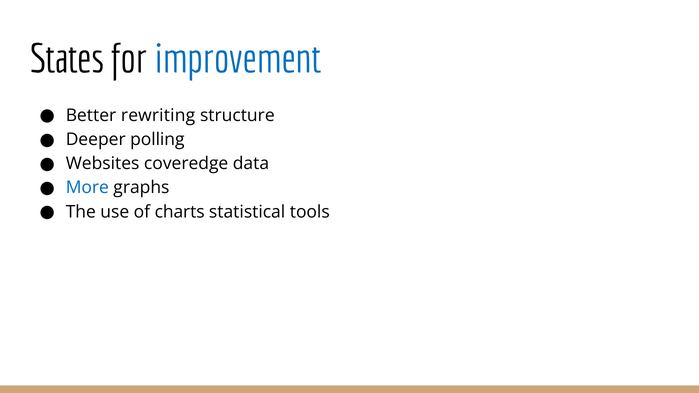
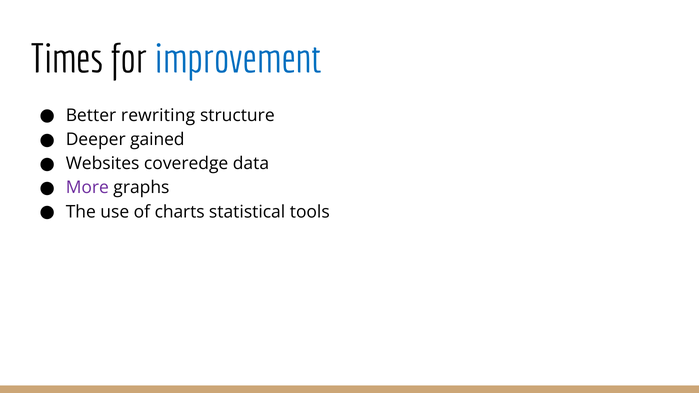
States: States -> Times
polling: polling -> gained
More colour: blue -> purple
